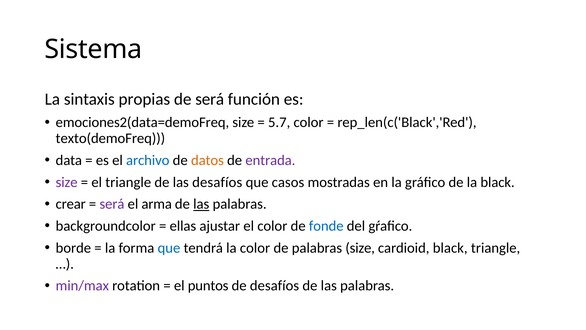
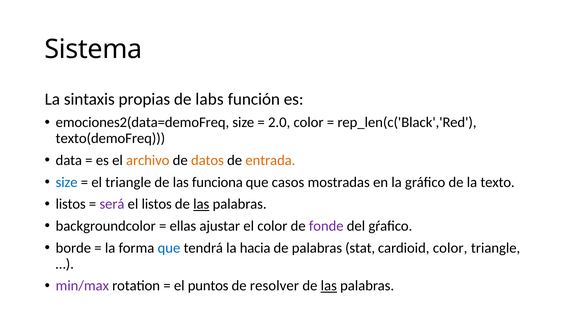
de será: será -> labs
5.7: 5.7 -> 2.0
archivo colour: blue -> orange
entrada colour: purple -> orange
size at (67, 182) colour: purple -> blue
las desafíos: desafíos -> funciona
la black: black -> texto
crear at (71, 204): crear -> listos
el arma: arma -> listos
fonde colour: blue -> purple
la color: color -> hacia
palabras size: size -> stat
cardioid black: black -> color
de desafíos: desafíos -> resolver
las at (329, 285) underline: none -> present
